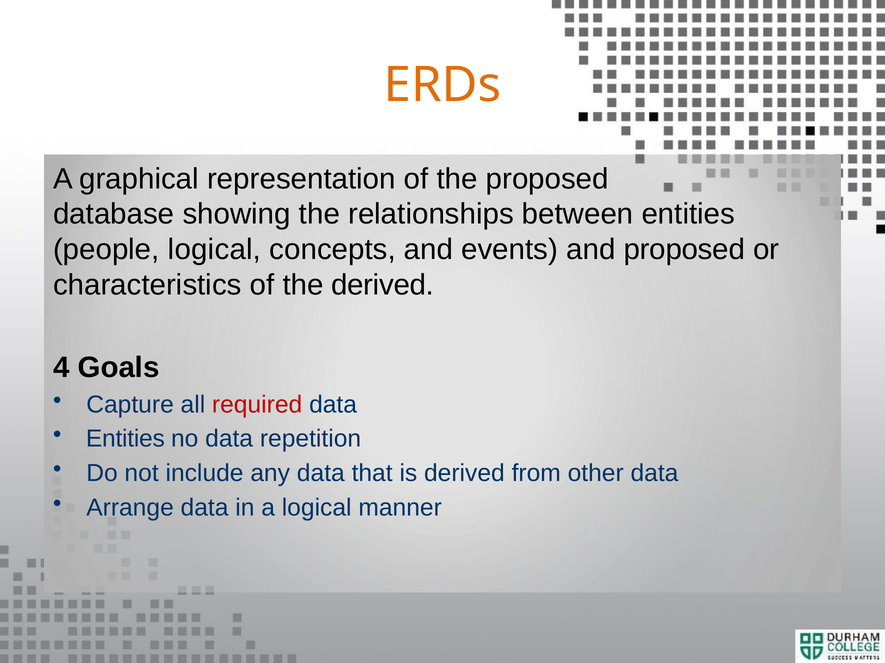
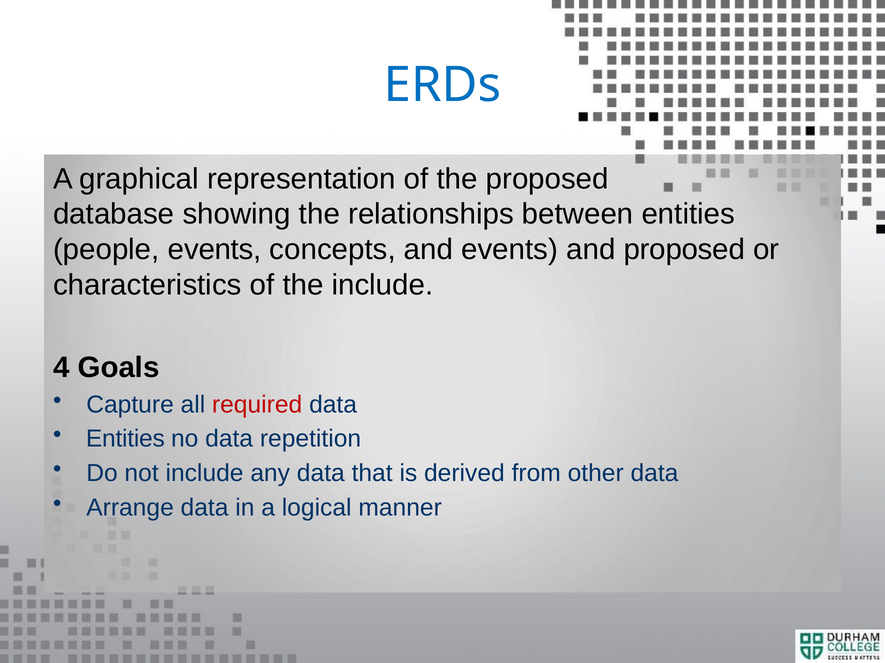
ERDs colour: orange -> blue
people logical: logical -> events
the derived: derived -> include
